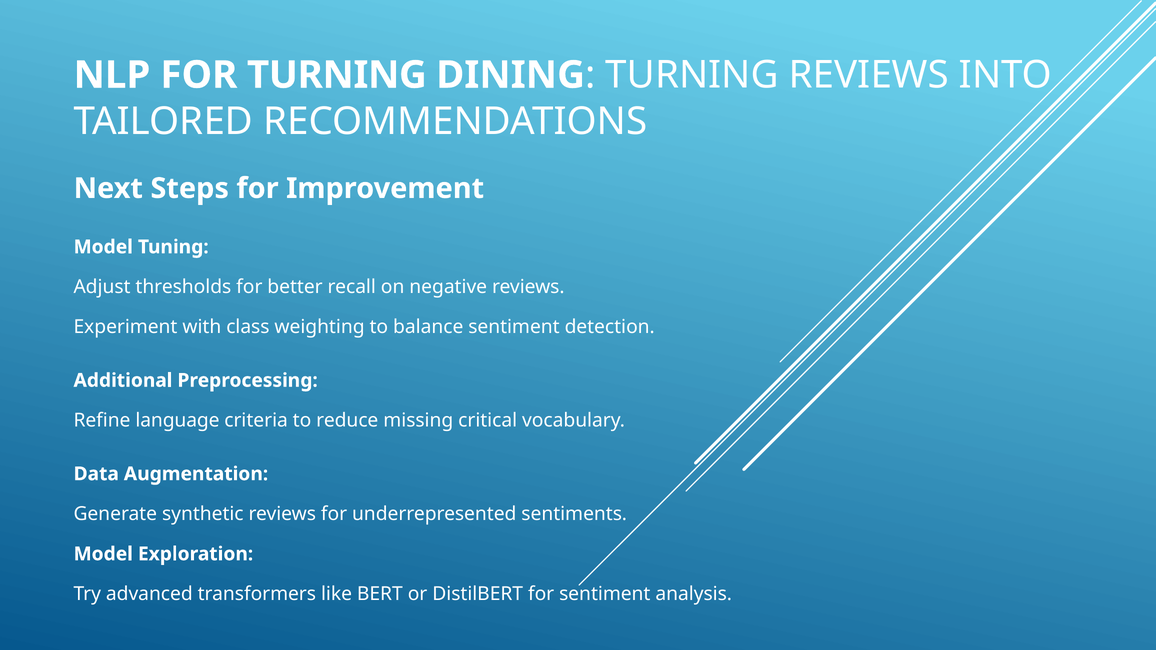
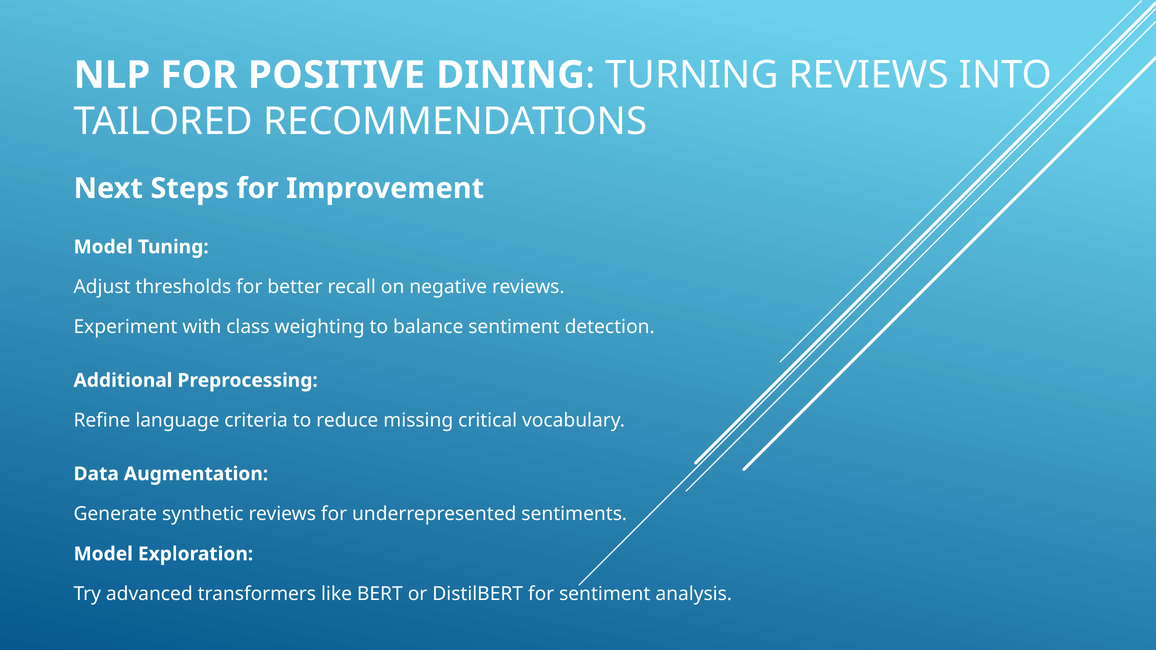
FOR TURNING: TURNING -> POSITIVE
